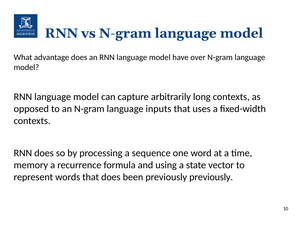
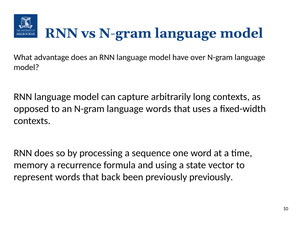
language inputs: inputs -> words
that does: does -> back
